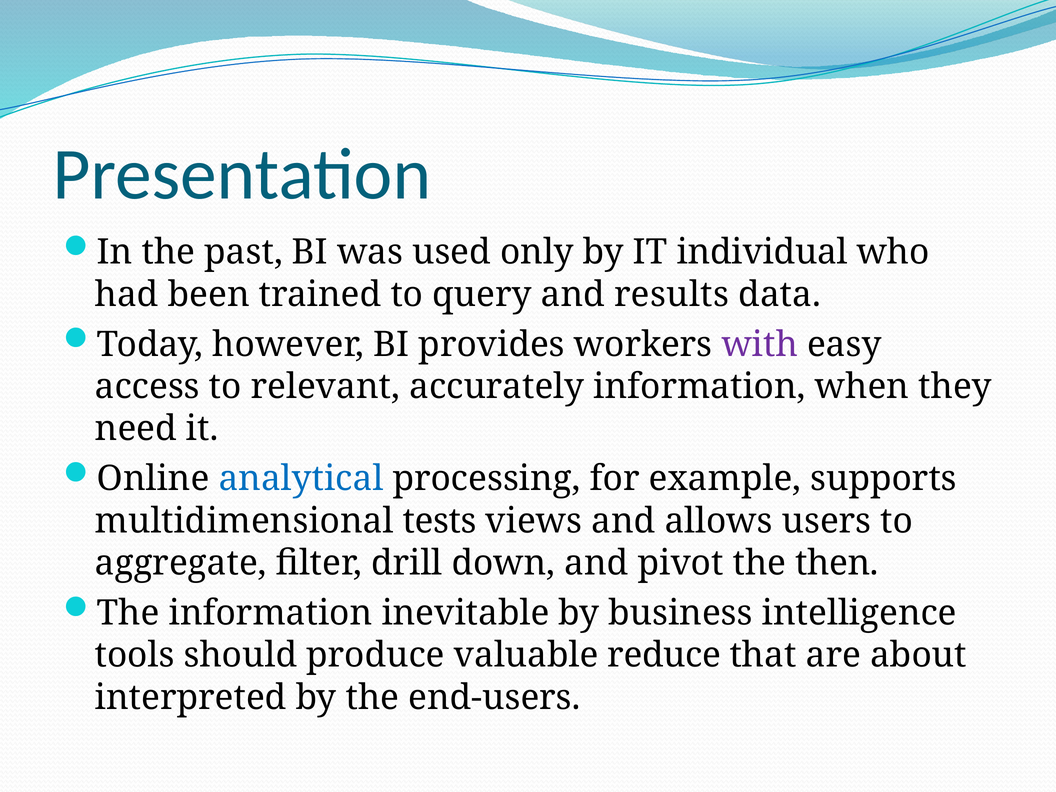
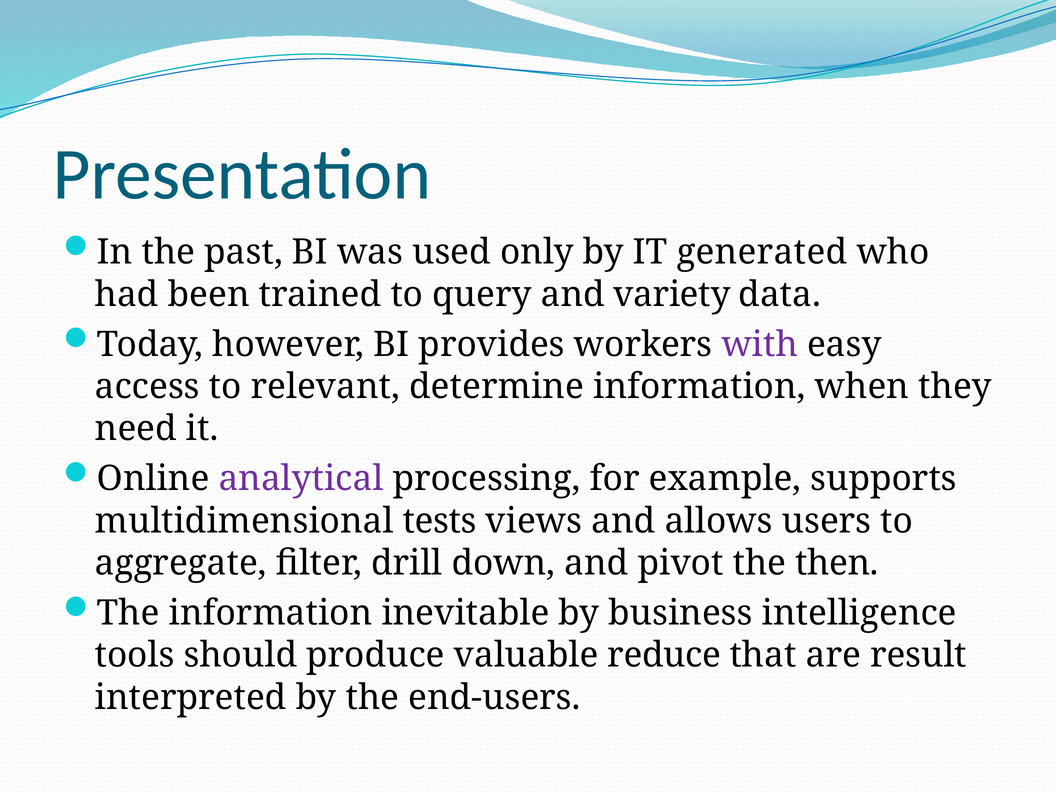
individual: individual -> generated
results: results -> variety
accurately: accurately -> determine
analytical colour: blue -> purple
about: about -> result
